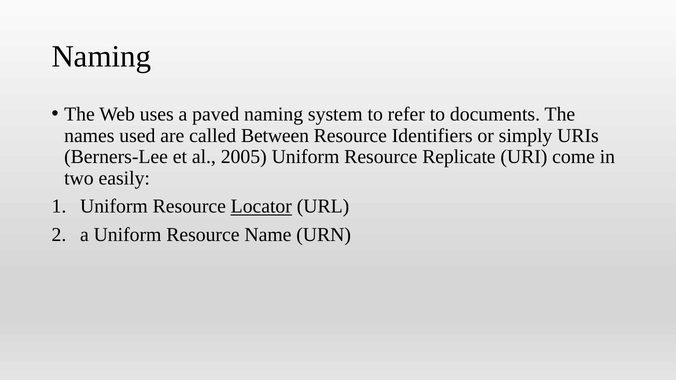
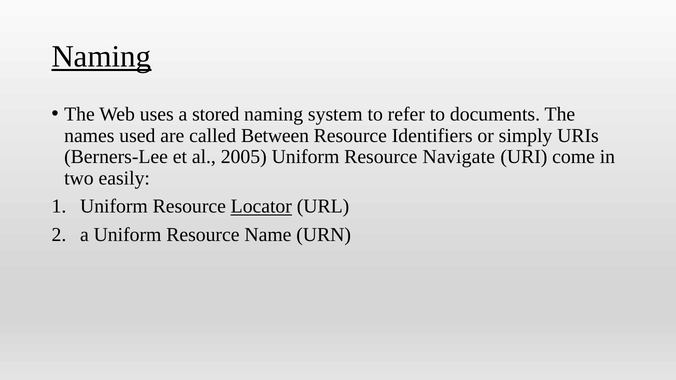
Naming at (101, 57) underline: none -> present
paved: paved -> stored
Replicate: Replicate -> Navigate
